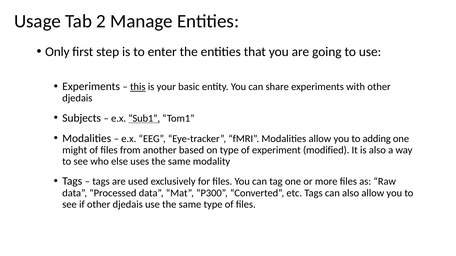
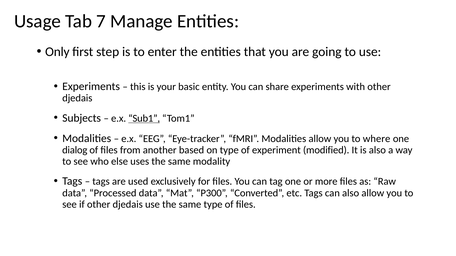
2: 2 -> 7
this underline: present -> none
adding: adding -> where
might: might -> dialog
